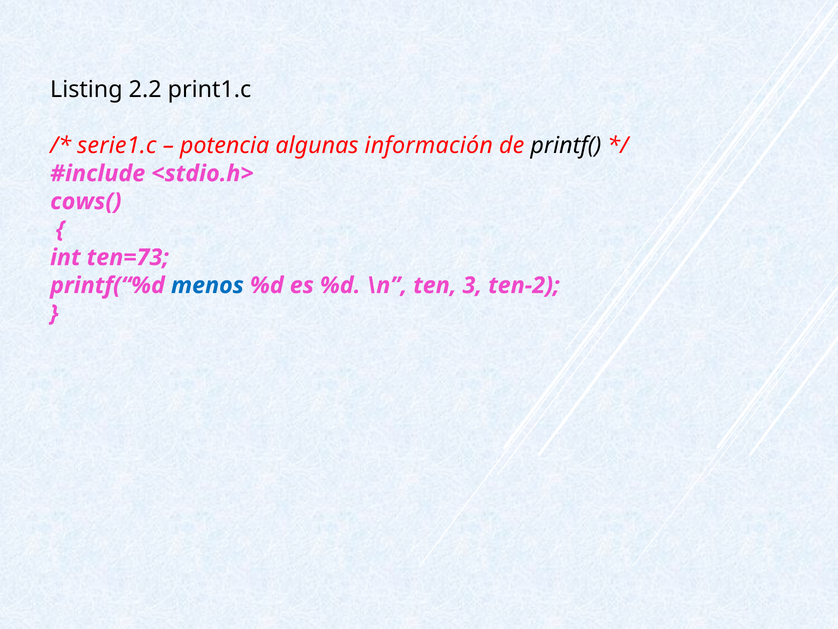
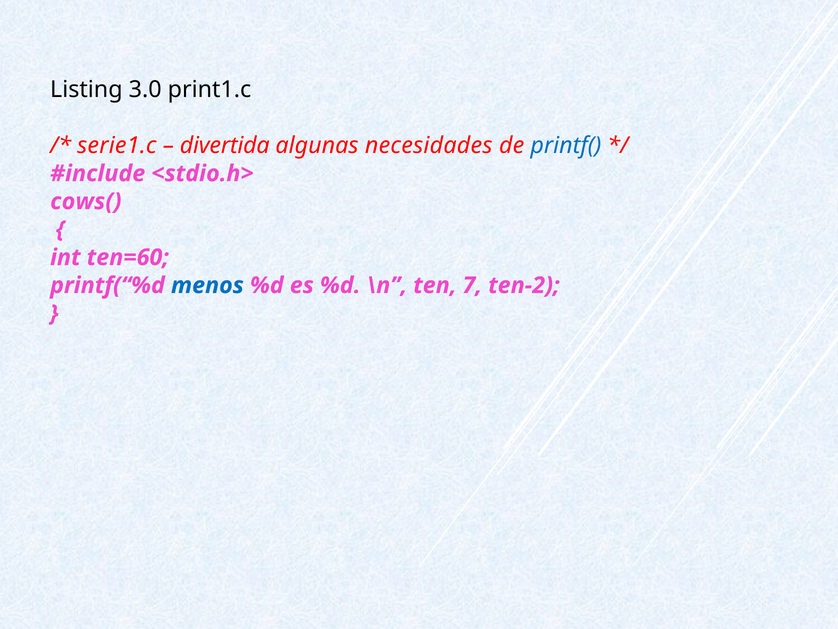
2.2: 2.2 -> 3.0
potencia: potencia -> divertida
información: información -> necesidades
printf( colour: black -> blue
ten=73: ten=73 -> ten=60
3: 3 -> 7
